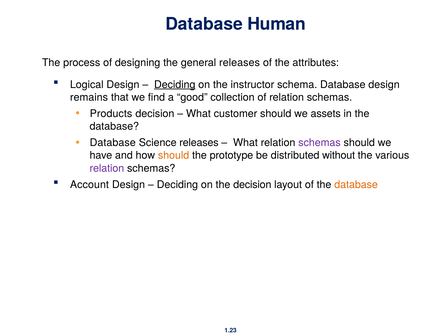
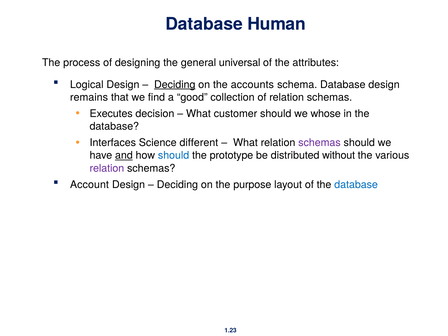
general releases: releases -> universal
instructor: instructor -> accounts
Products: Products -> Executes
assets: assets -> whose
Database at (113, 143): Database -> Interfaces
Science releases: releases -> different
and underline: none -> present
should at (174, 155) colour: orange -> blue
the decision: decision -> purpose
database at (356, 185) colour: orange -> blue
